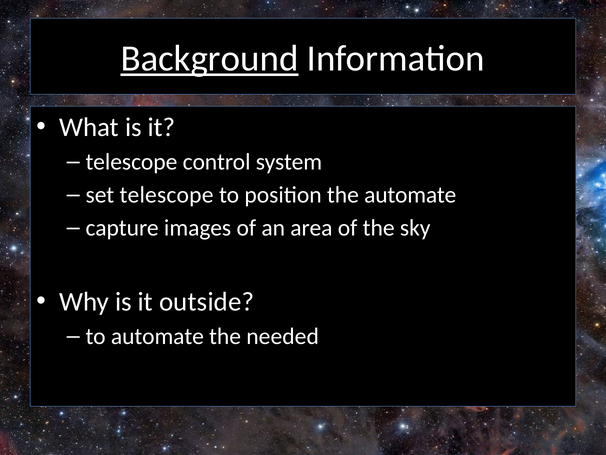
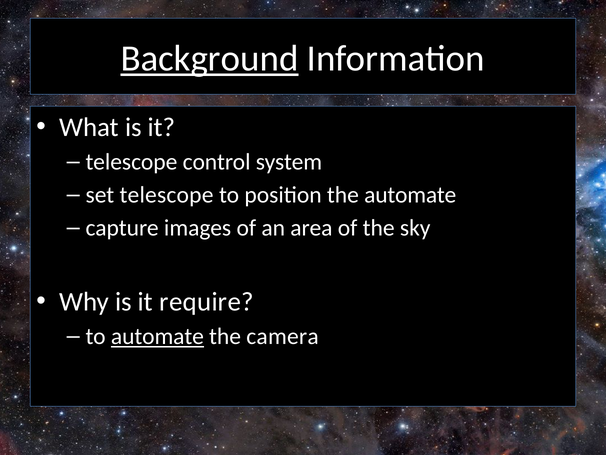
outside: outside -> require
automate at (157, 336) underline: none -> present
needed: needed -> camera
